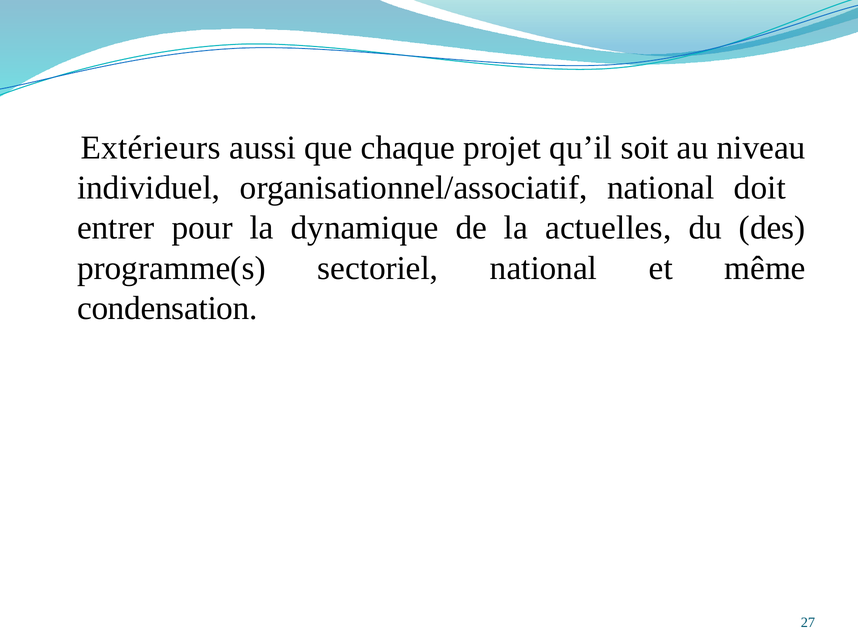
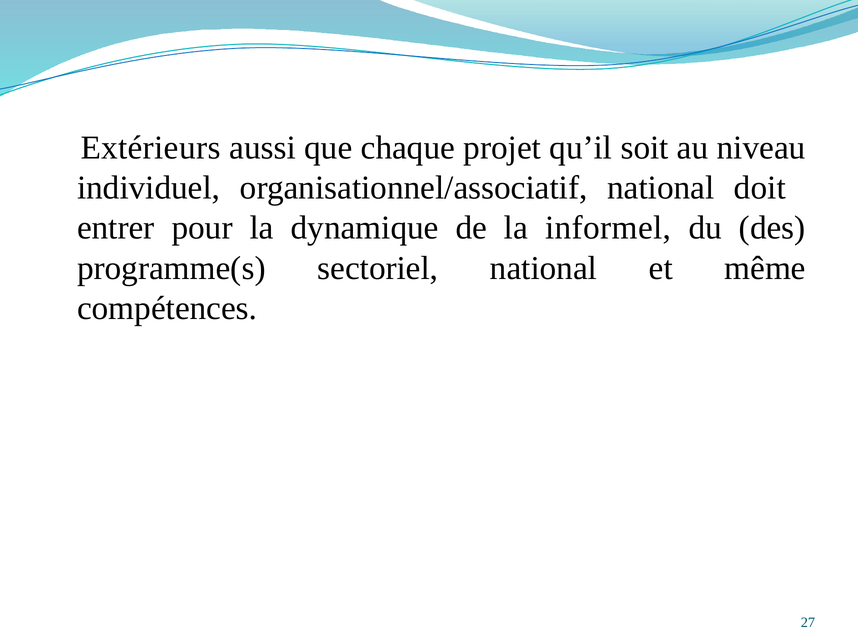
actuelles: actuelles -> informel
condensation: condensation -> compétences
